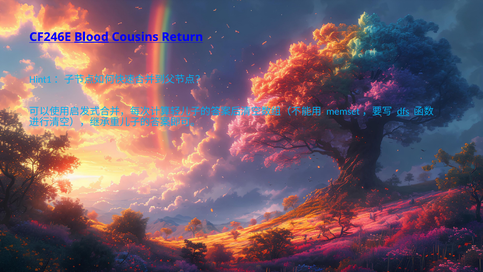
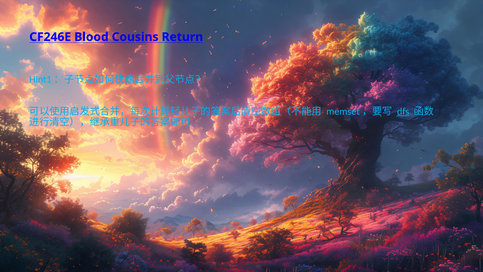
Blood underline: present -> none
